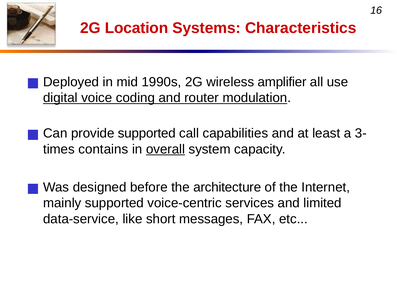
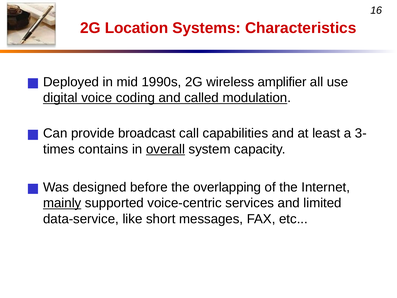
router: router -> called
provide supported: supported -> broadcast
architecture: architecture -> overlapping
mainly underline: none -> present
